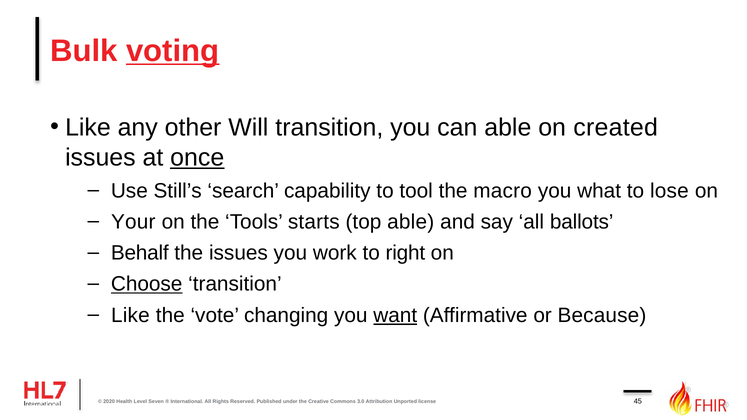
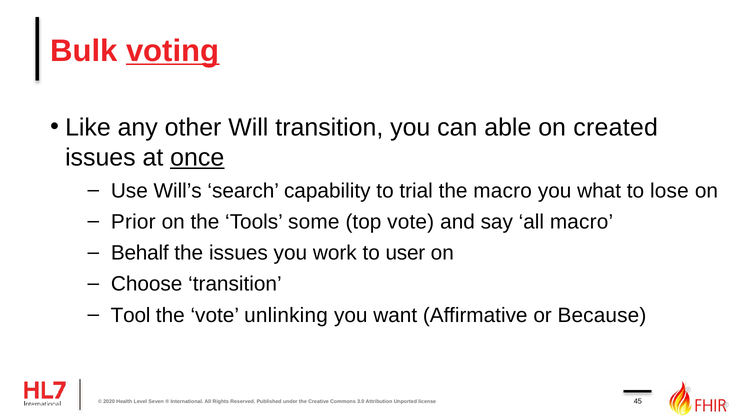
Still’s: Still’s -> Will’s
tool: tool -> trial
Your: Your -> Prior
starts: starts -> some
top able: able -> vote
all ballots: ballots -> macro
right: right -> user
Choose underline: present -> none
Like at (130, 315): Like -> Tool
changing: changing -> unlinking
want underline: present -> none
